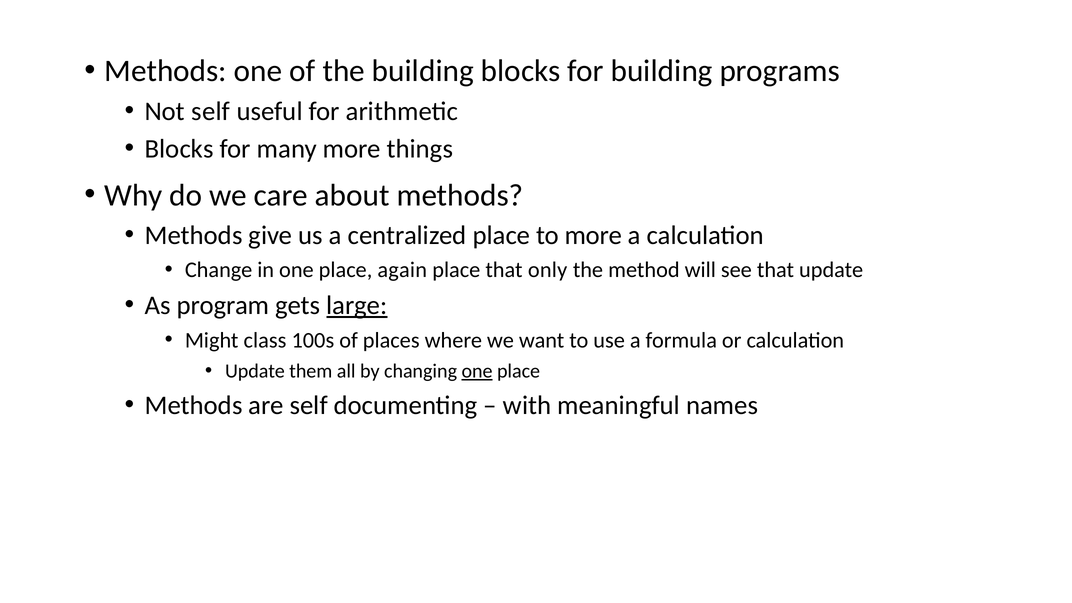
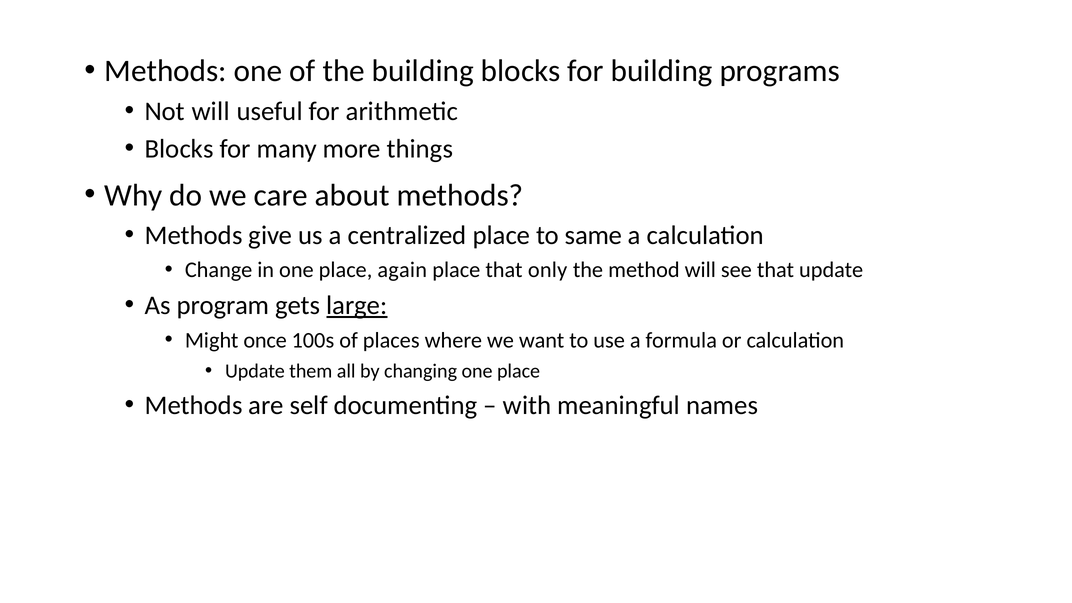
Not self: self -> will
to more: more -> same
class: class -> once
one at (477, 371) underline: present -> none
